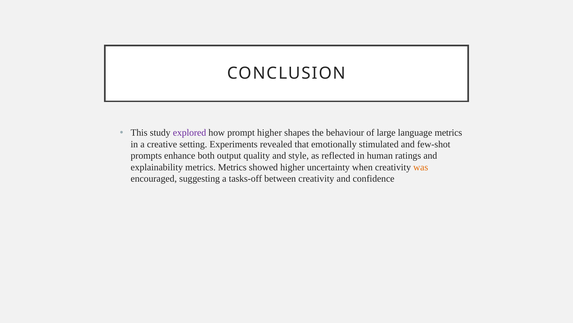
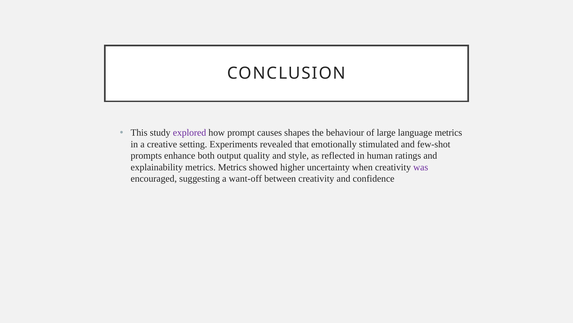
prompt higher: higher -> causes
was colour: orange -> purple
tasks-off: tasks-off -> want-off
